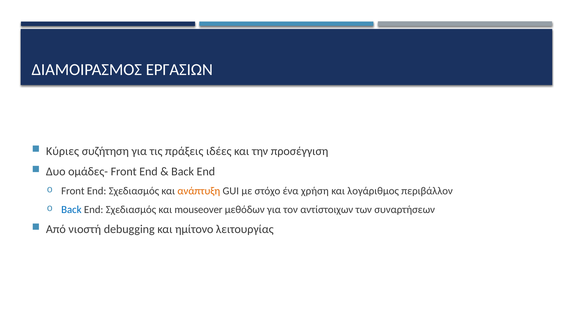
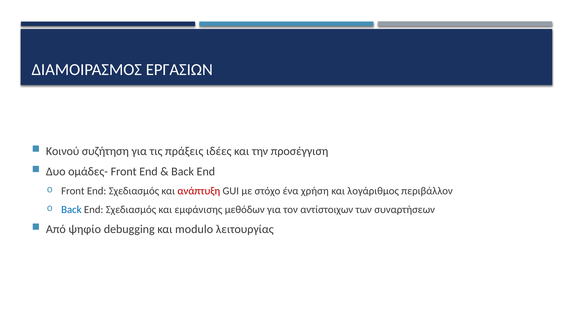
Κύριες: Κύριες -> Κοινού
ανάπτυξη colour: orange -> red
mouseover: mouseover -> εμφάνισης
νιοστή: νιοστή -> ψηφίο
ημίτονο: ημίτονο -> modulo
